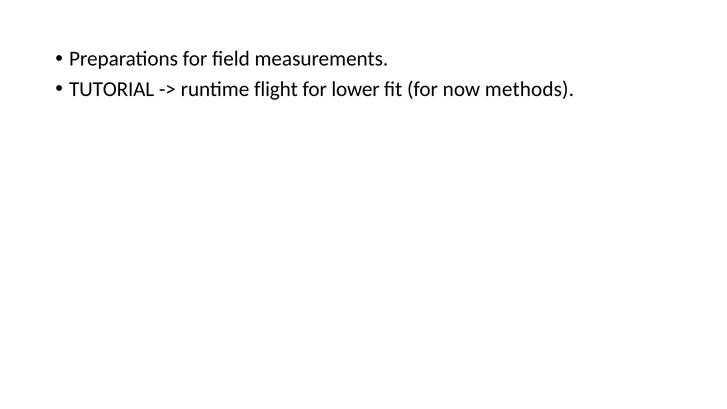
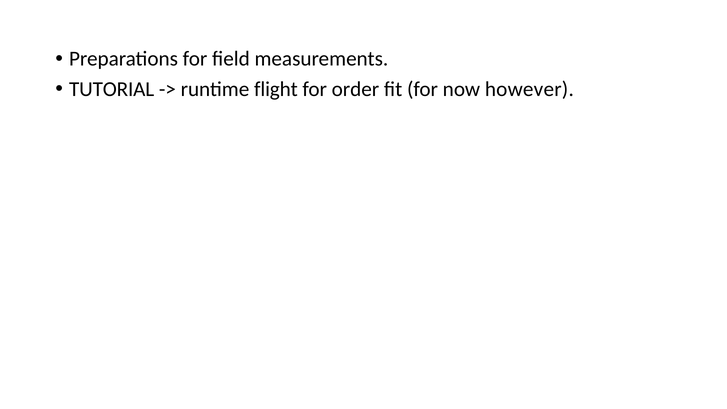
lower: lower -> order
methods: methods -> however
